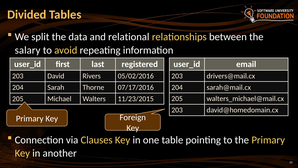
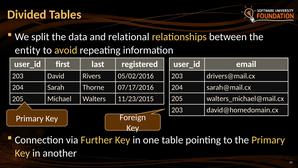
salary: salary -> entity
Clauses: Clauses -> Further
